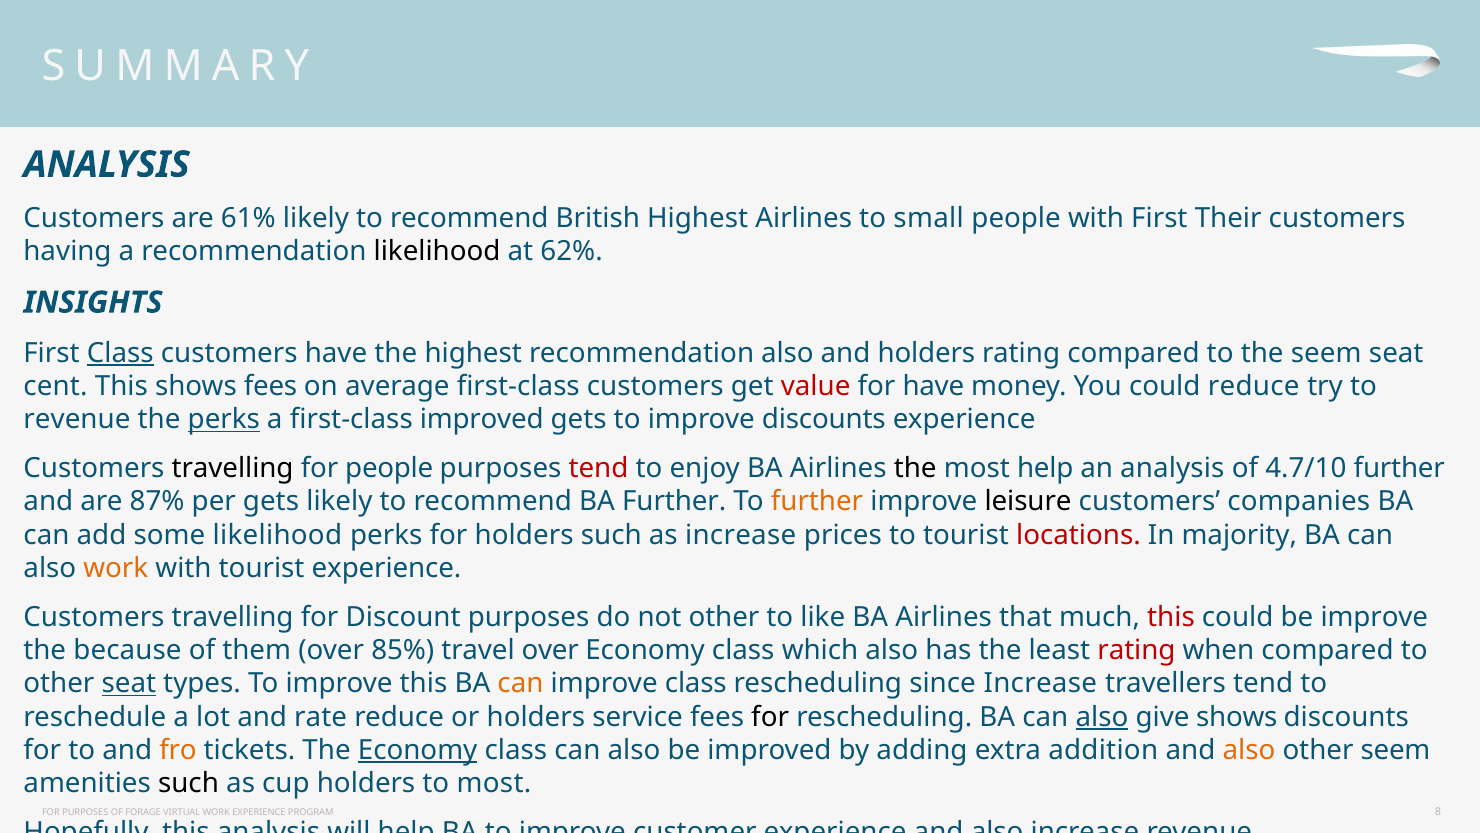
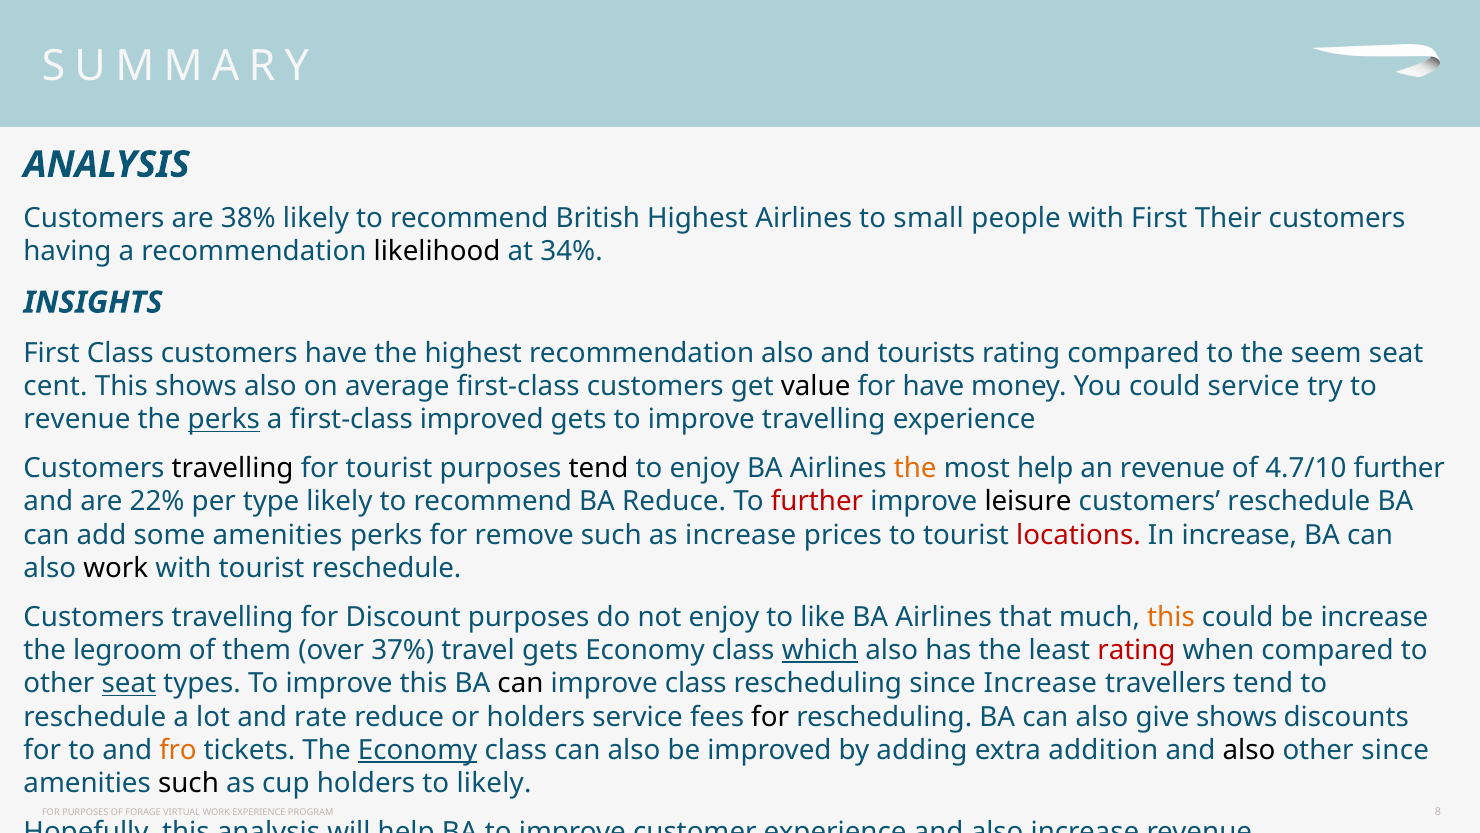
61%: 61% -> 38%
62%: 62% -> 34%
Class at (120, 353) underline: present -> none
and holders: holders -> tourists
shows fees: fees -> also
value colour: red -> black
could reduce: reduce -> service
improve discounts: discounts -> travelling
for people: people -> tourist
tend at (598, 468) colour: red -> black
the at (915, 468) colour: black -> orange
an analysis: analysis -> revenue
87%: 87% -> 22%
per gets: gets -> type
BA Further: Further -> Reduce
further at (817, 501) colour: orange -> red
customers companies: companies -> reschedule
some likelihood: likelihood -> amenities
for holders: holders -> remove
In majority: majority -> increase
work at (116, 568) colour: orange -> black
tourist experience: experience -> reschedule
not other: other -> enjoy
this at (1171, 617) colour: red -> orange
be improve: improve -> increase
because: because -> legroom
85%: 85% -> 37%
travel over: over -> gets
which underline: none -> present
can at (520, 683) colour: orange -> black
also at (1102, 716) underline: present -> none
also at (1249, 750) colour: orange -> black
other seem: seem -> since
to most: most -> likely
